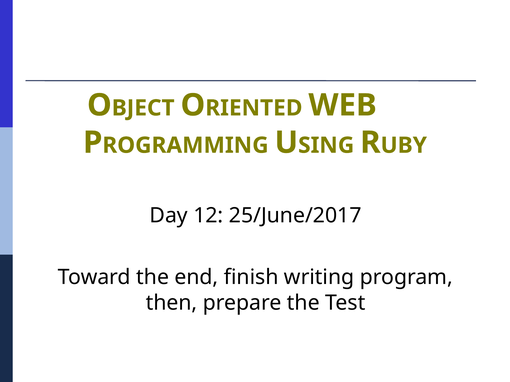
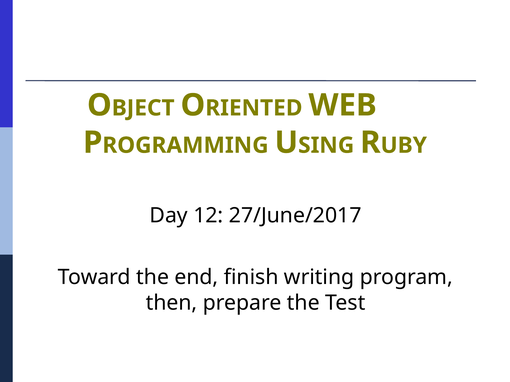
25/June/2017: 25/June/2017 -> 27/June/2017
